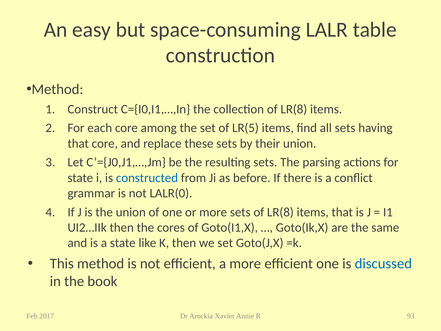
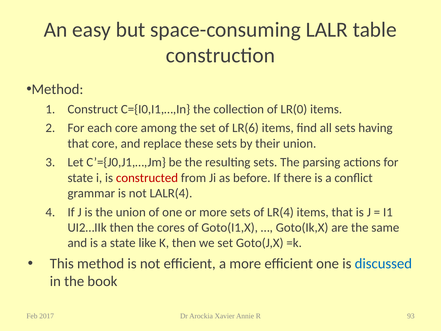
collection of LR(8: LR(8 -> LR(0
LR(5: LR(5 -> LR(6
constructed colour: blue -> red
LALR(0: LALR(0 -> LALR(4
sets of LR(8: LR(8 -> LR(4
